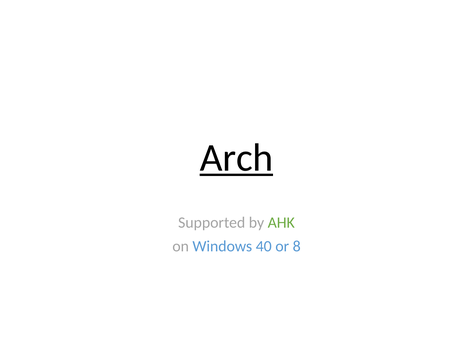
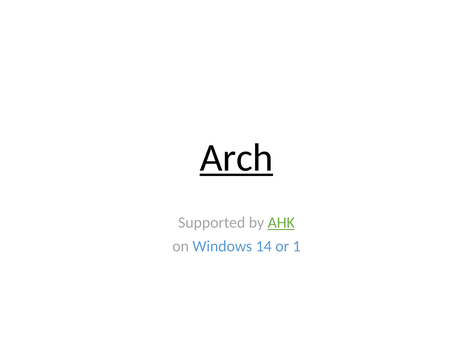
AHK underline: none -> present
40: 40 -> 14
8: 8 -> 1
